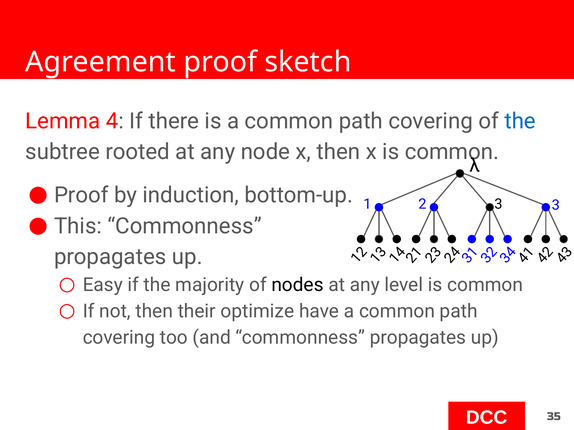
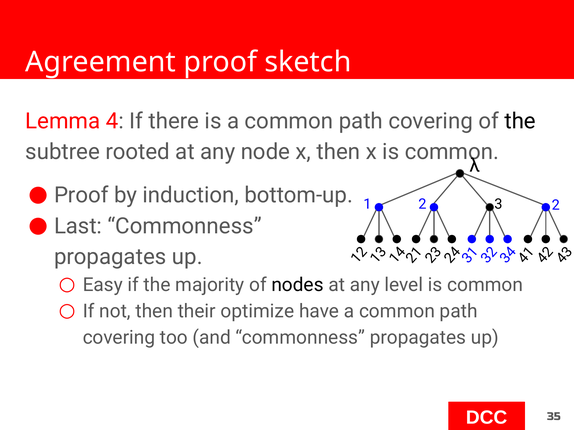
the at (520, 121) colour: blue -> black
3 at (556, 205): 3 -> 2
This: This -> Last
